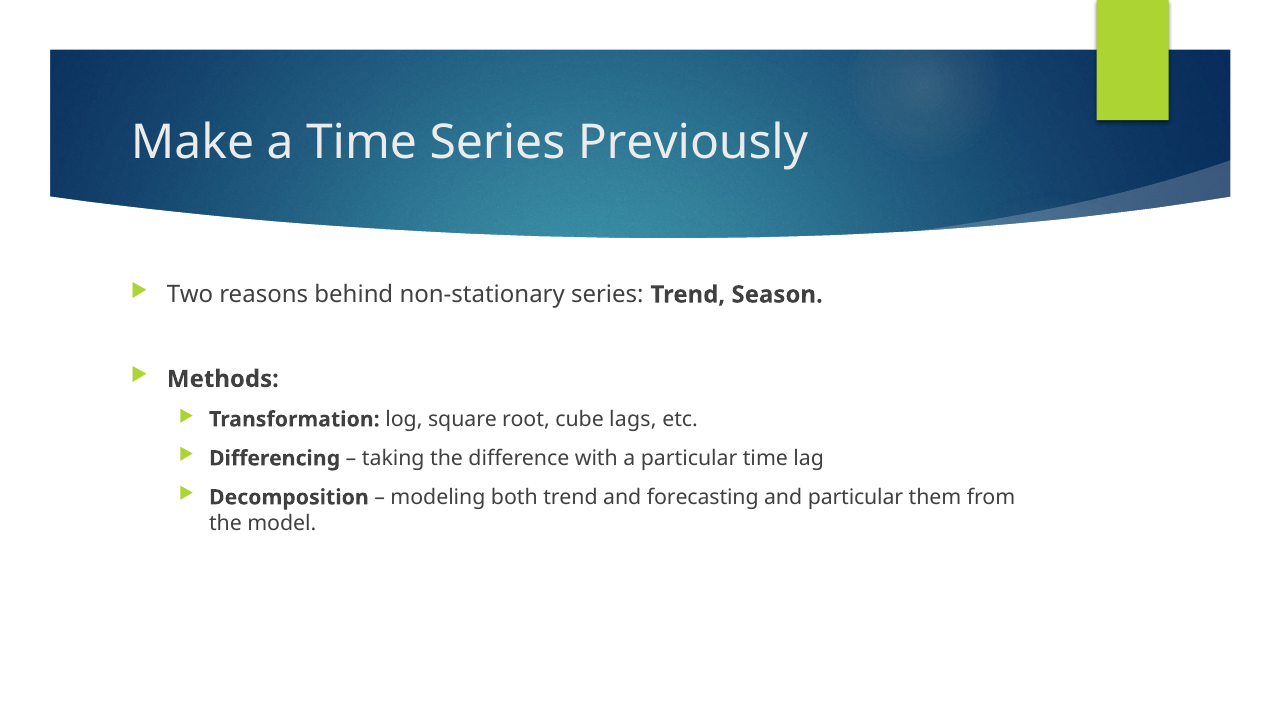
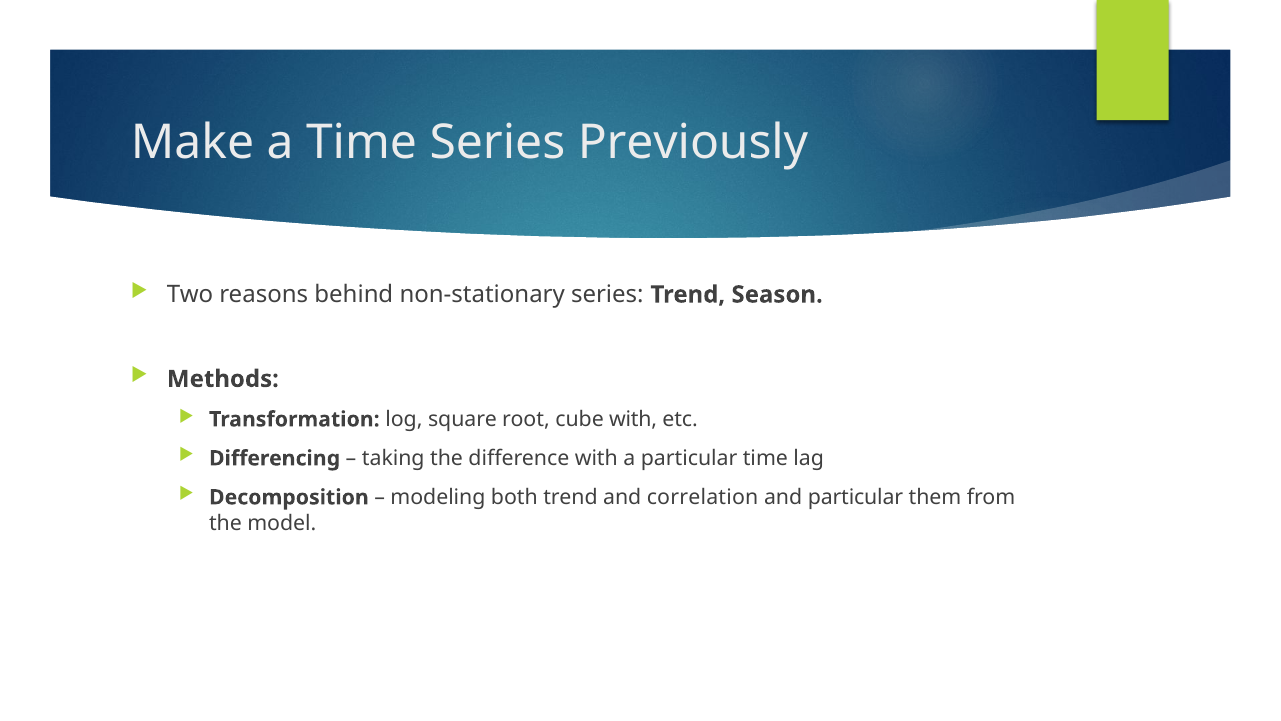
cube lags: lags -> with
forecasting: forecasting -> correlation
